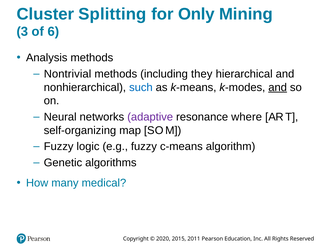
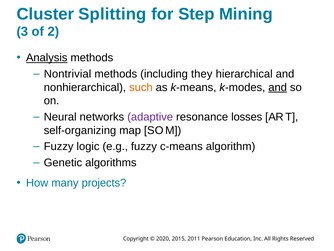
Only: Only -> Step
6: 6 -> 2
Analysis underline: none -> present
such colour: blue -> orange
where: where -> losses
medical: medical -> projects
